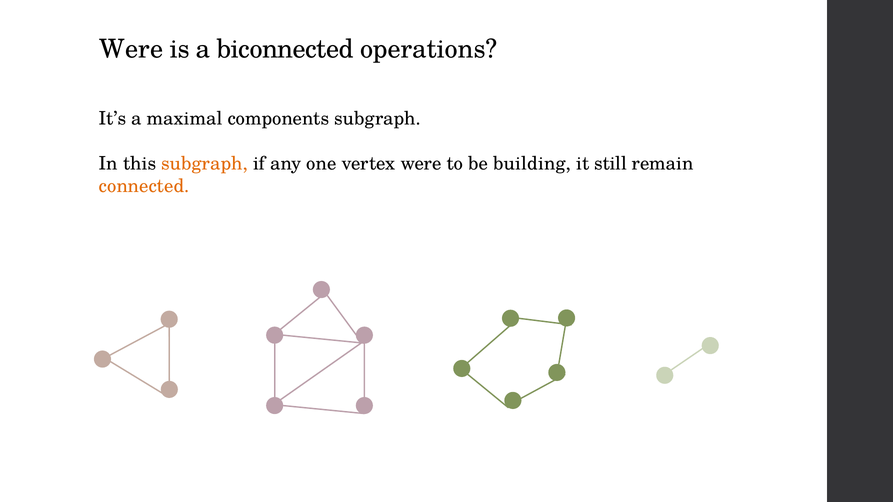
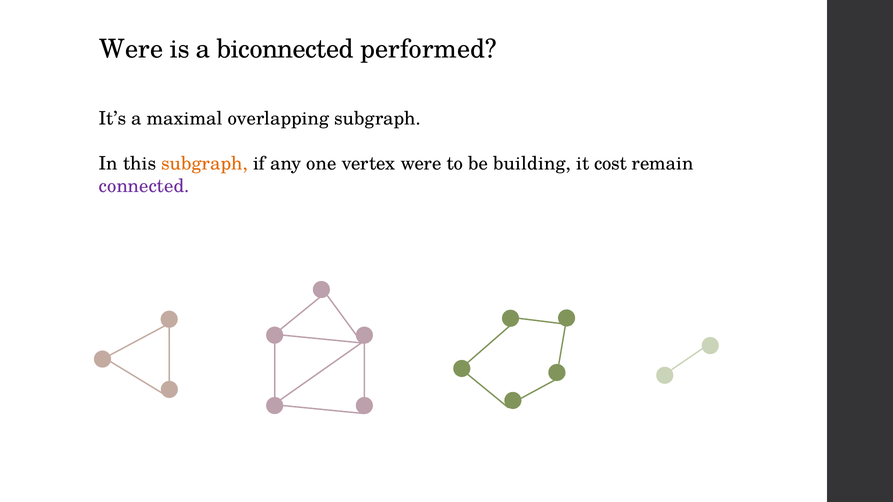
operations: operations -> performed
components: components -> overlapping
still: still -> cost
connected colour: orange -> purple
